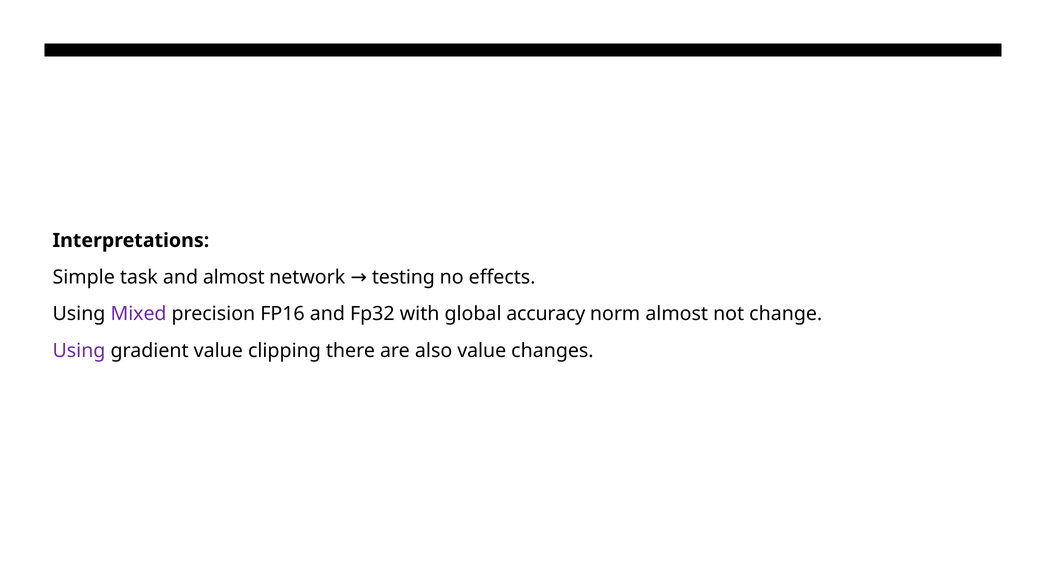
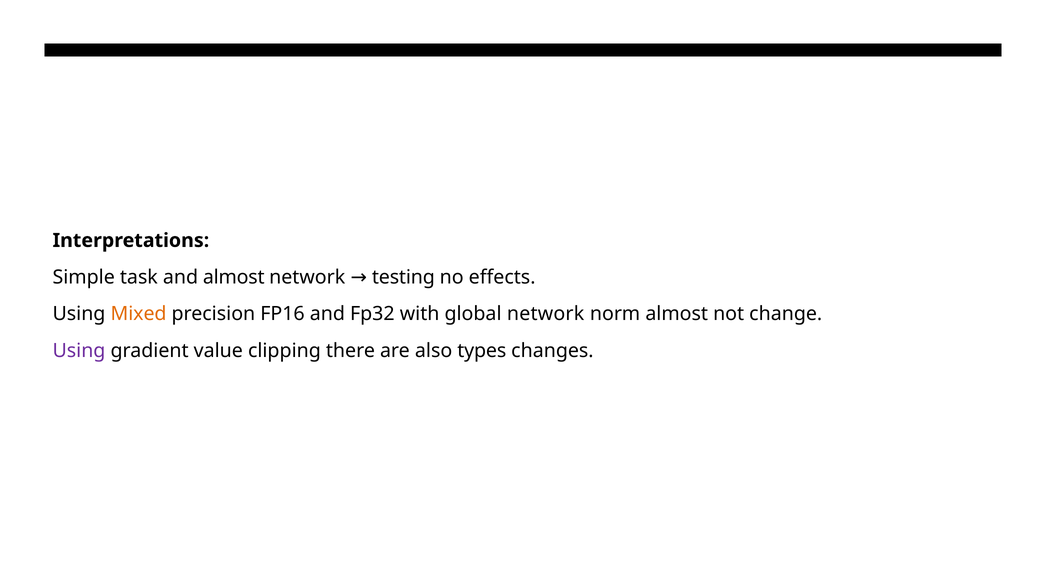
Mixed colour: purple -> orange
global accuracy: accuracy -> network
also value: value -> types
